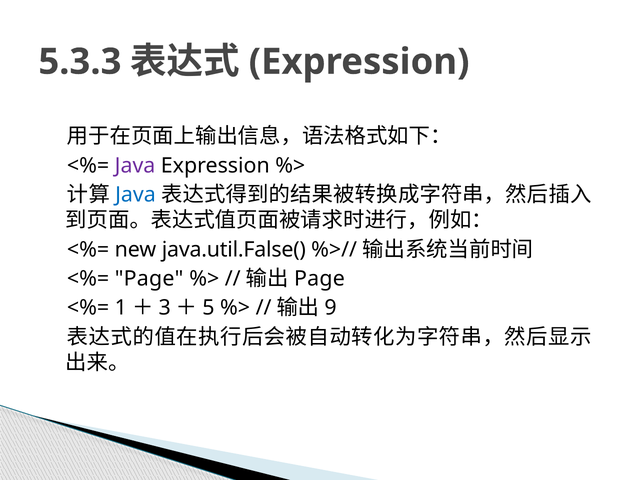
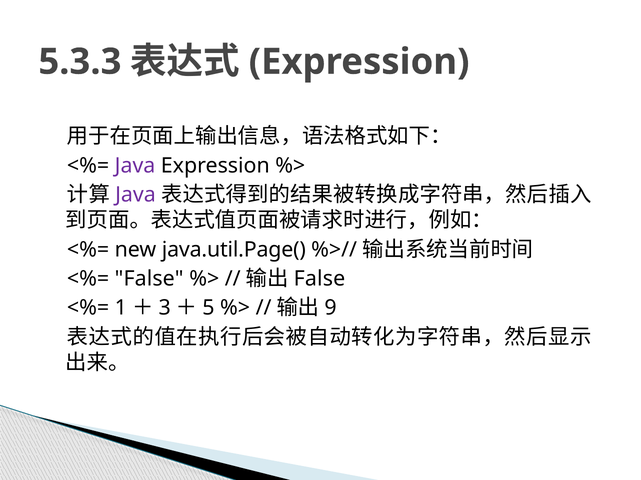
Java at (135, 195) colour: blue -> purple
java.util.False(: java.util.False( -> java.util.Page(
Page at (149, 279): Page -> False
Page at (319, 279): Page -> False
